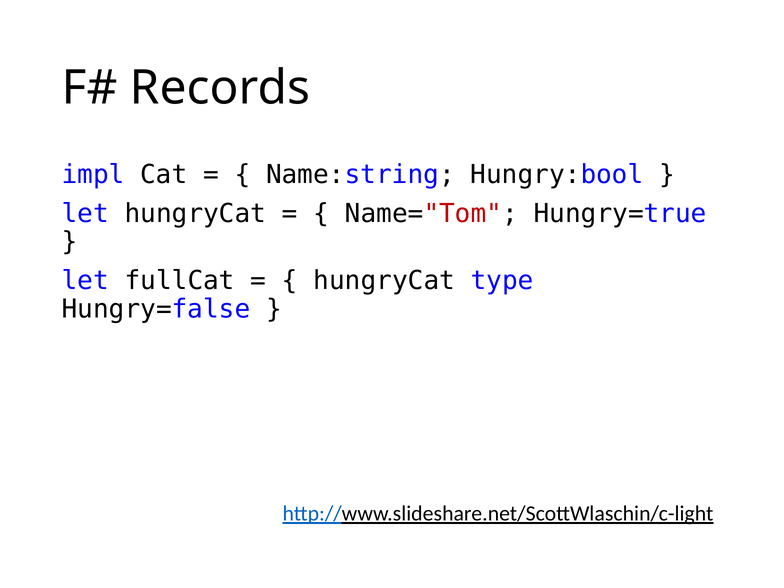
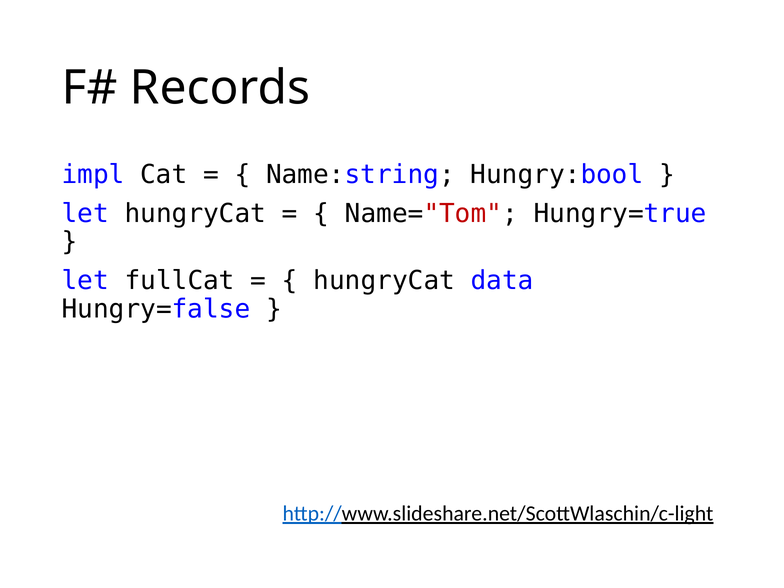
type: type -> data
